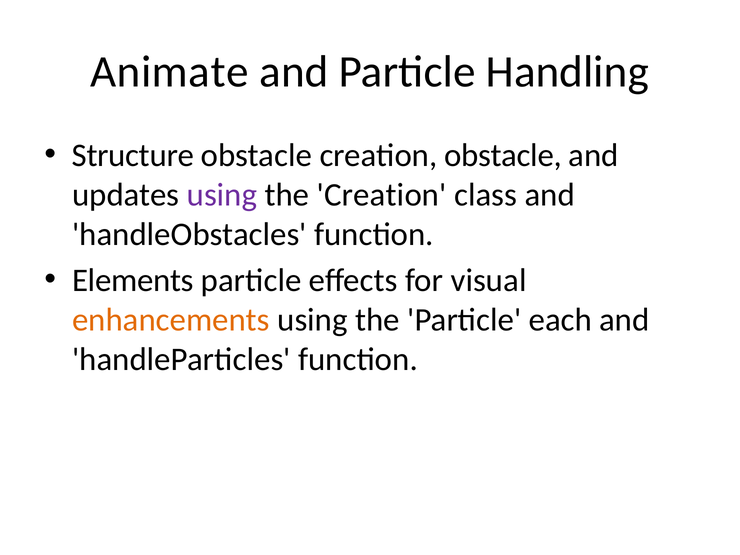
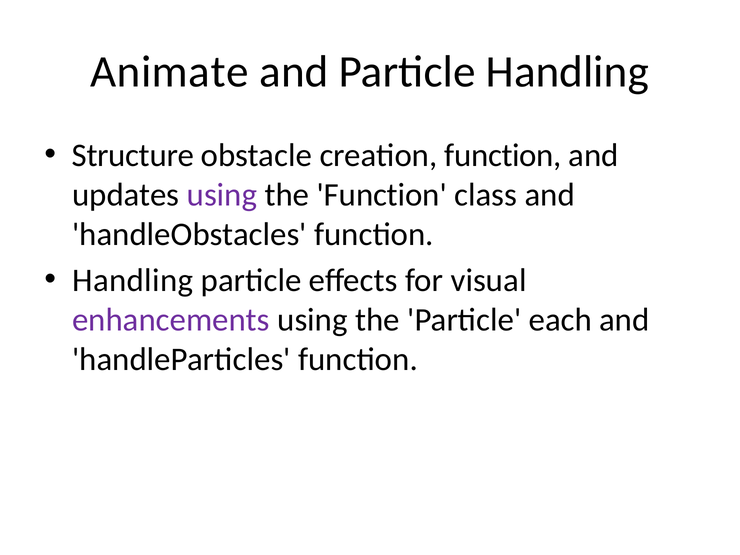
creation obstacle: obstacle -> function
the Creation: Creation -> Function
Elements at (133, 280): Elements -> Handling
enhancements colour: orange -> purple
